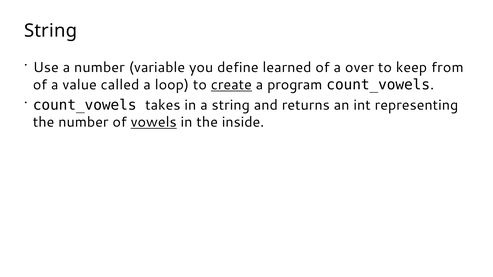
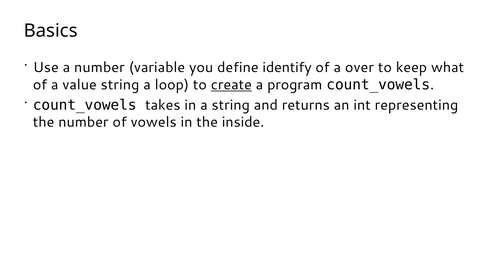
String at (51, 31): String -> Basics
learned: learned -> identify
from: from -> what
value called: called -> string
vowels underline: present -> none
